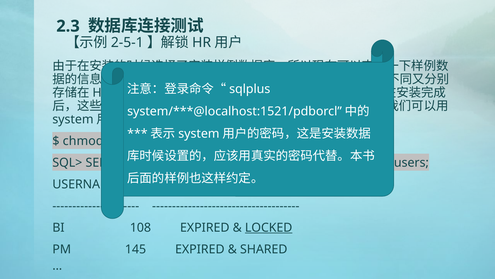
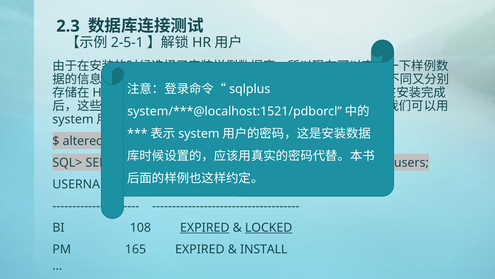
chmod: chmod -> altered
EXPIRED at (205, 227) underline: none -> present
145: 145 -> 165
SHARED: SHARED -> INSTALL
